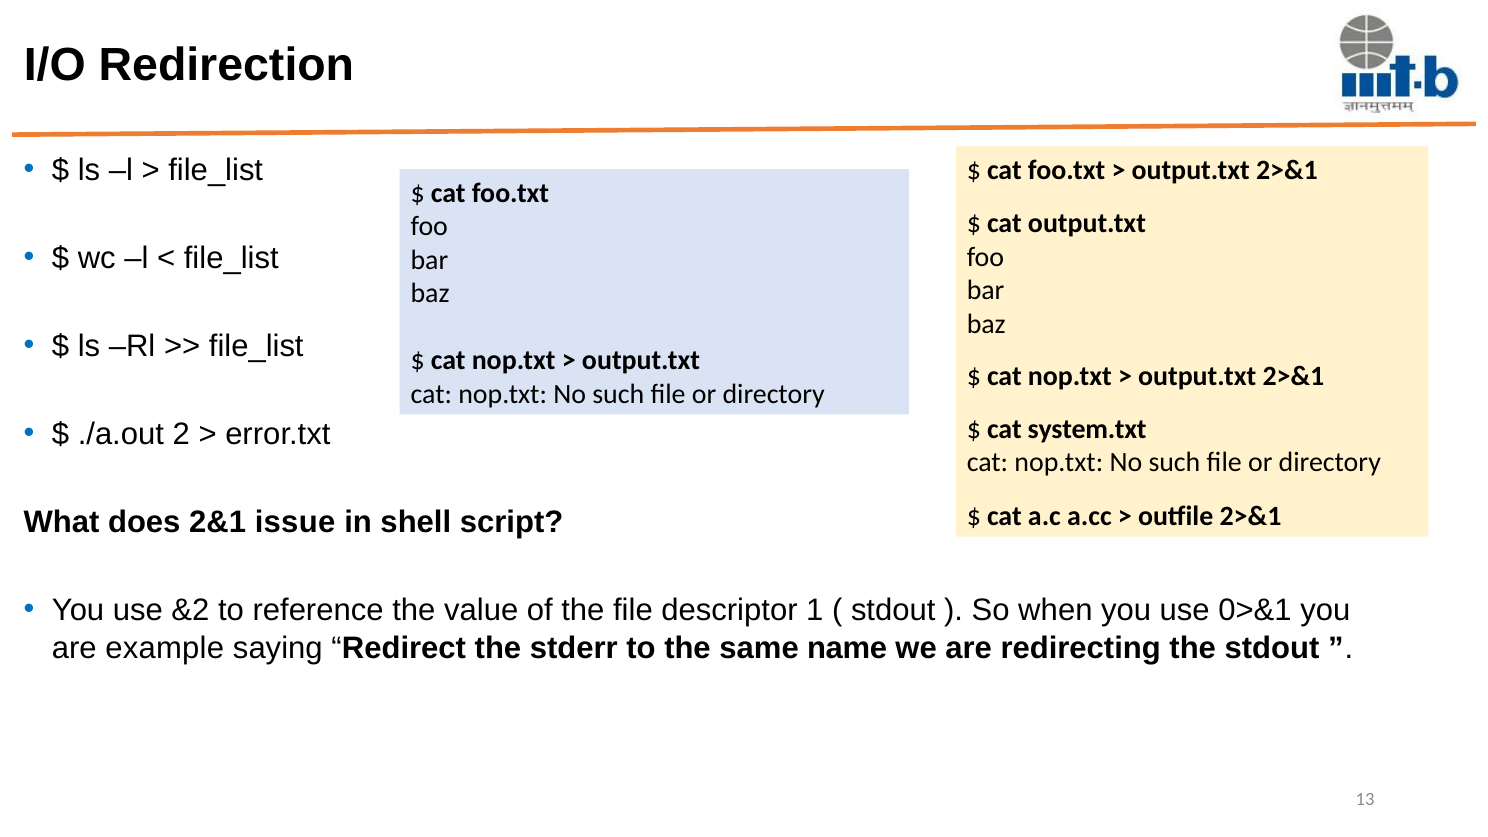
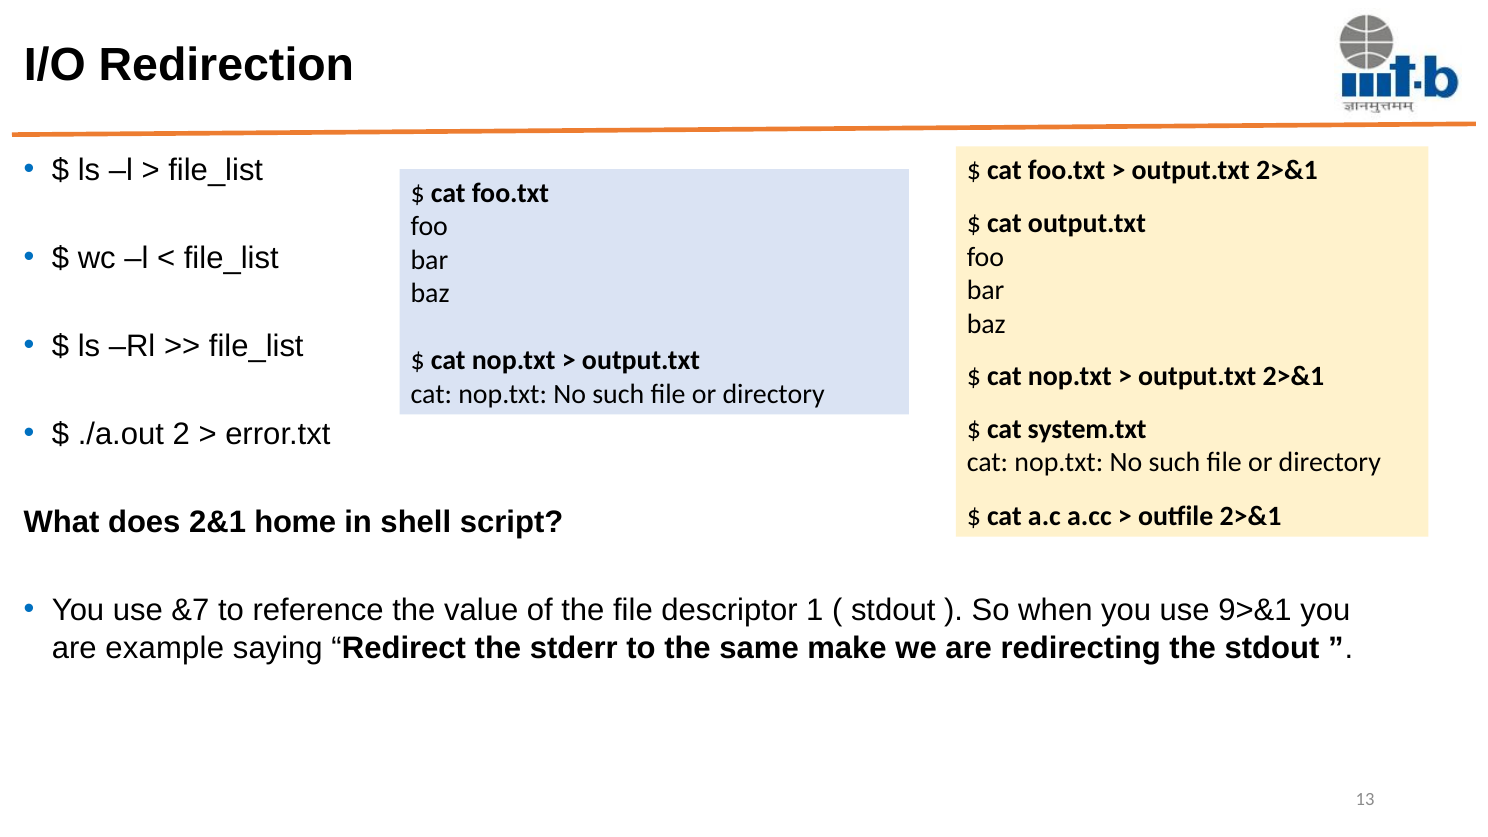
issue: issue -> home
&2: &2 -> &7
0>&1: 0>&1 -> 9>&1
name: name -> make
